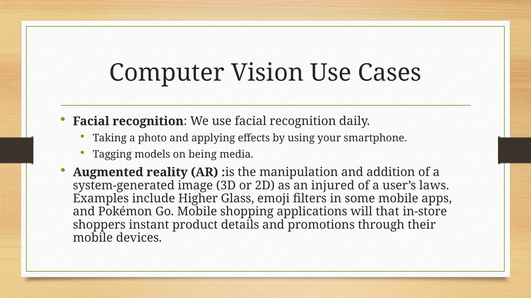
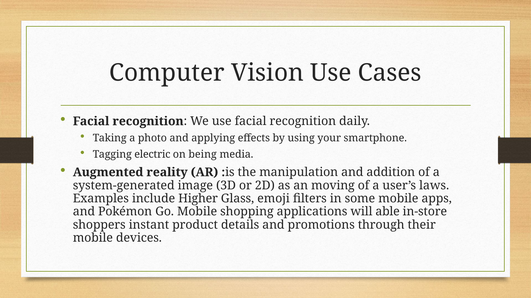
models: models -> electric
injured: injured -> moving
that: that -> able
